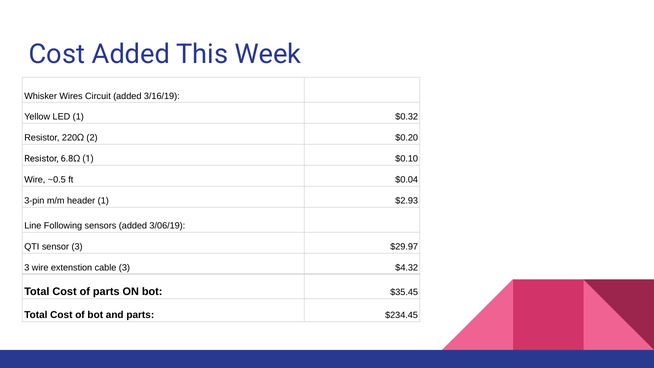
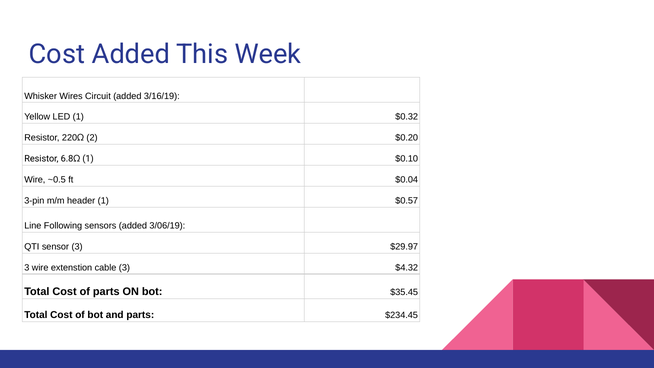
$2.93: $2.93 -> $0.57
